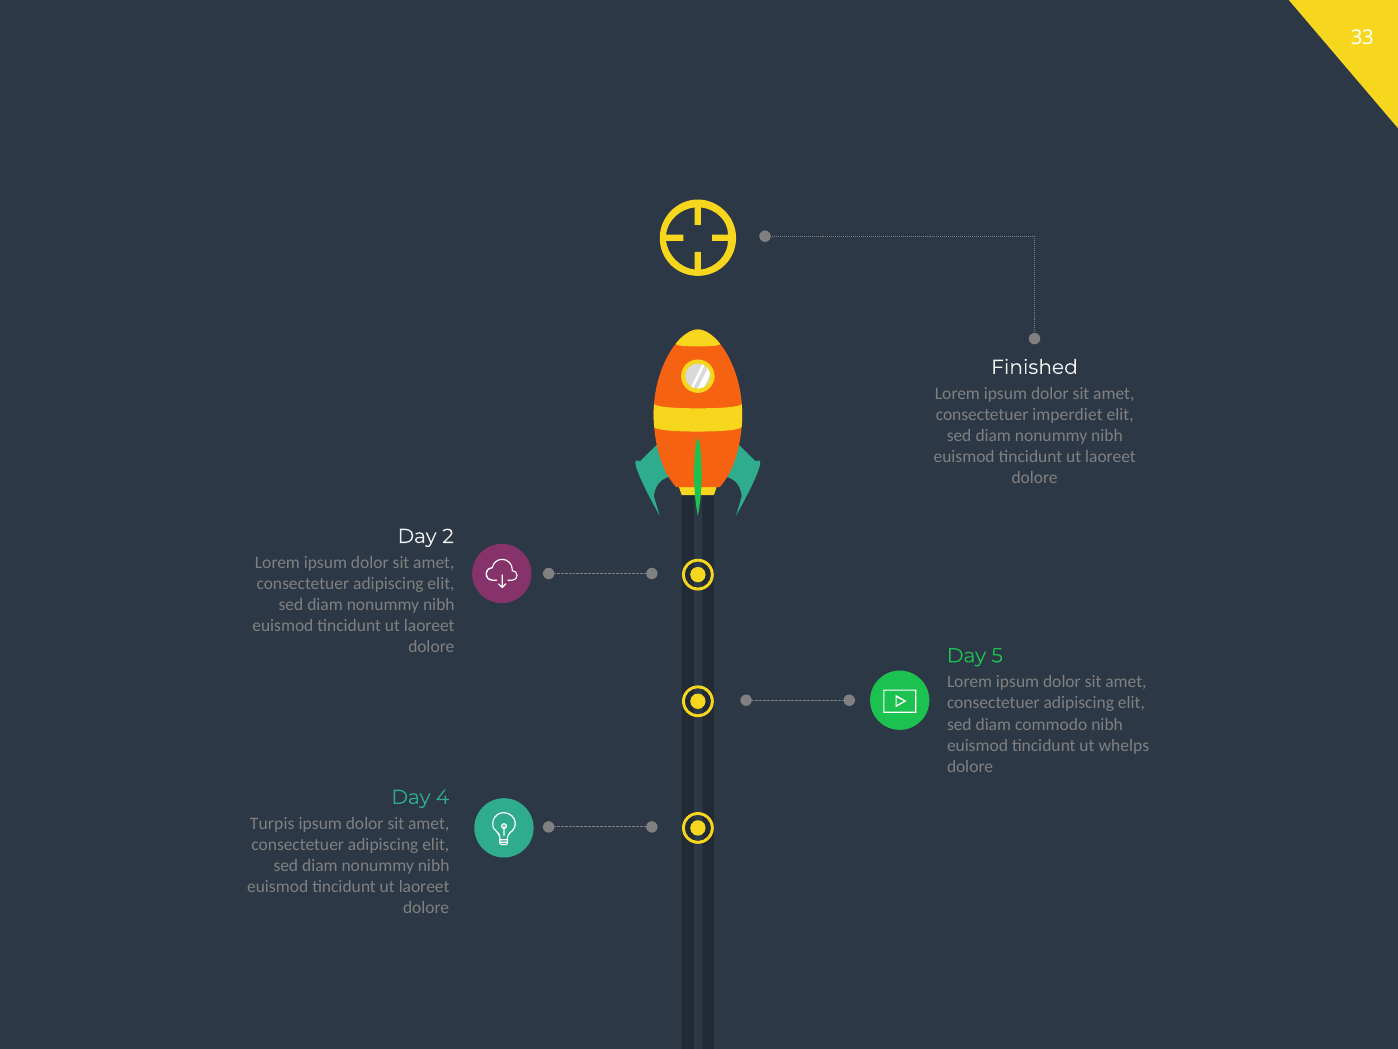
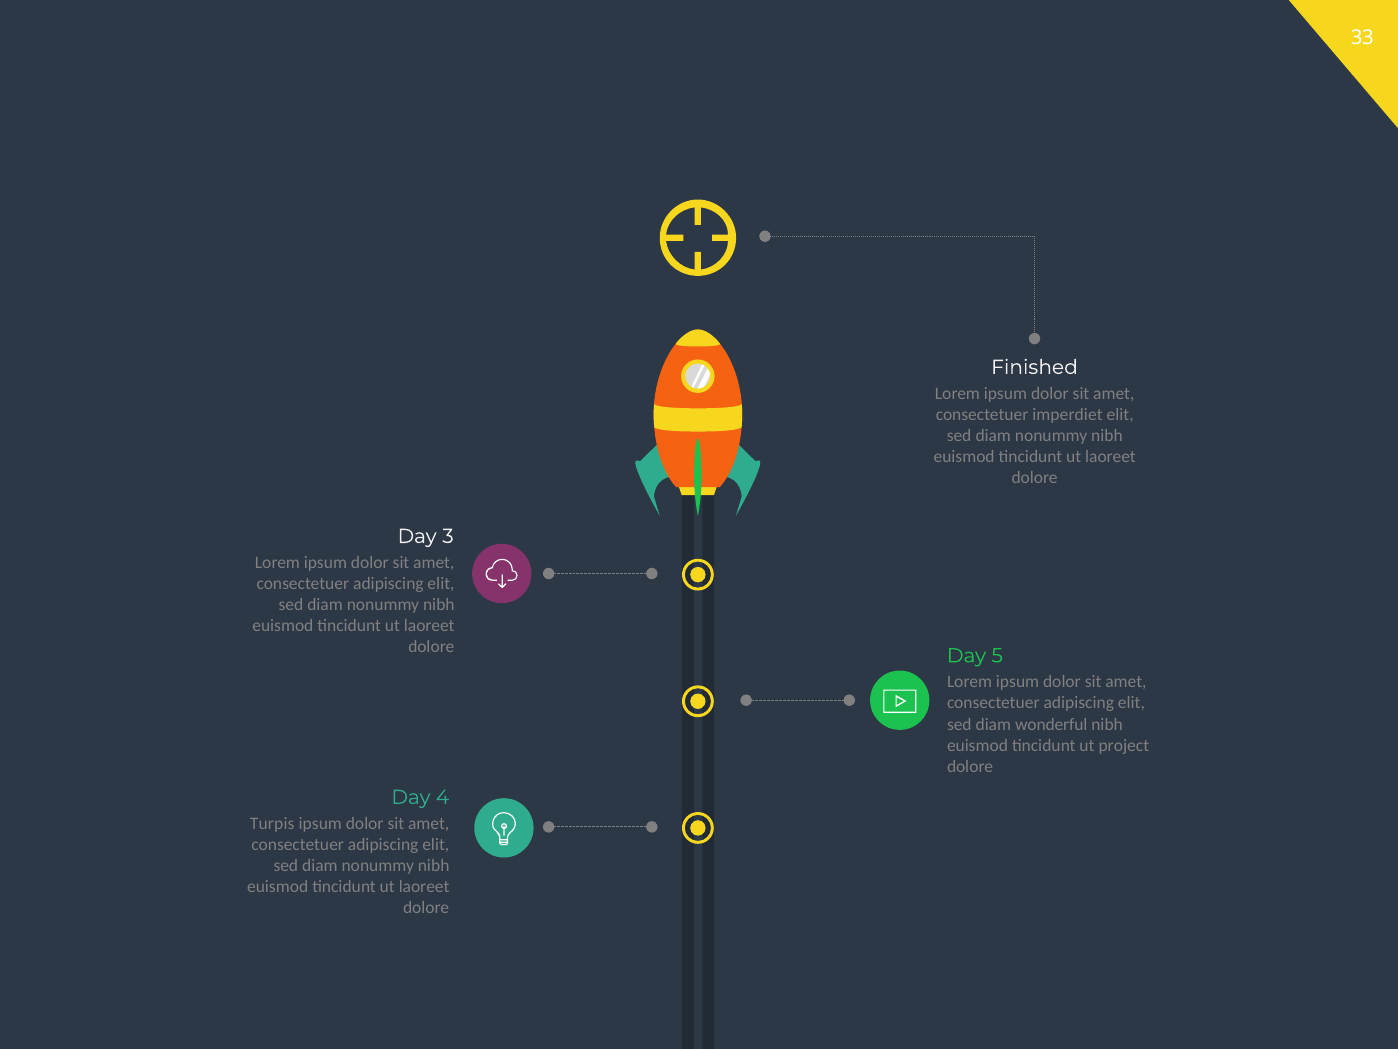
2: 2 -> 3
commodo: commodo -> wonderful
whelps: whelps -> project
